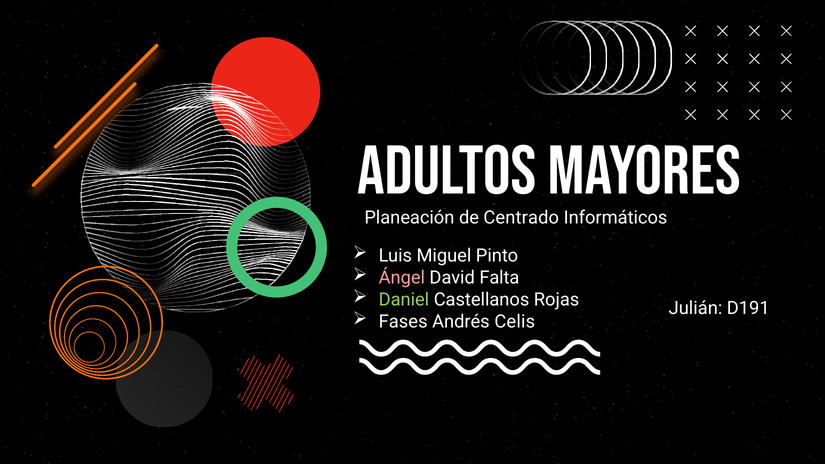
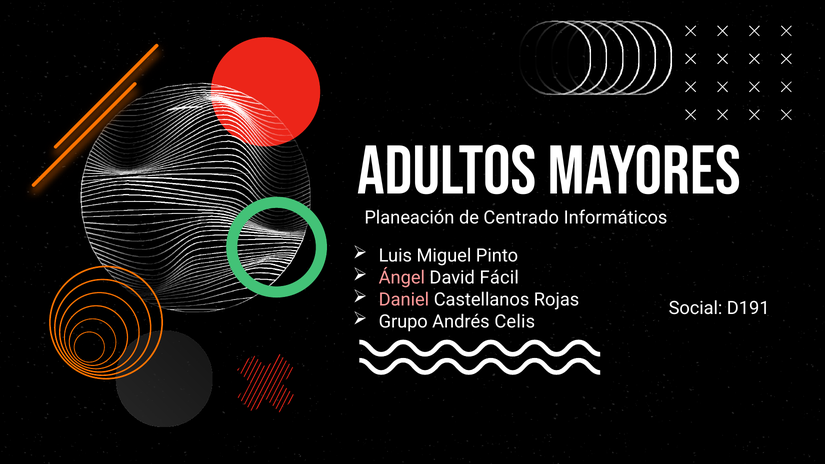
Falta: Falta -> Fácil
Daniel colour: light green -> pink
Julián: Julián -> Social
Fases: Fases -> Grupo
